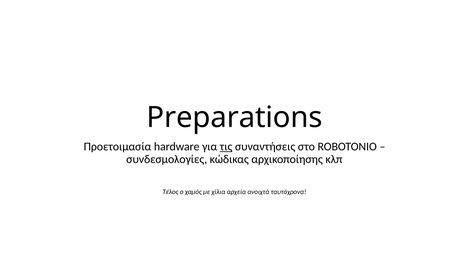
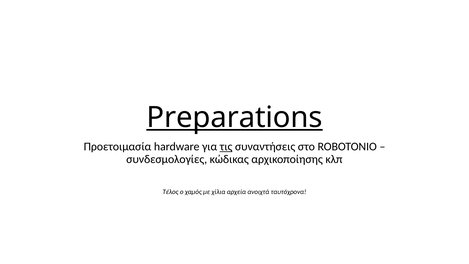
Preparations underline: none -> present
